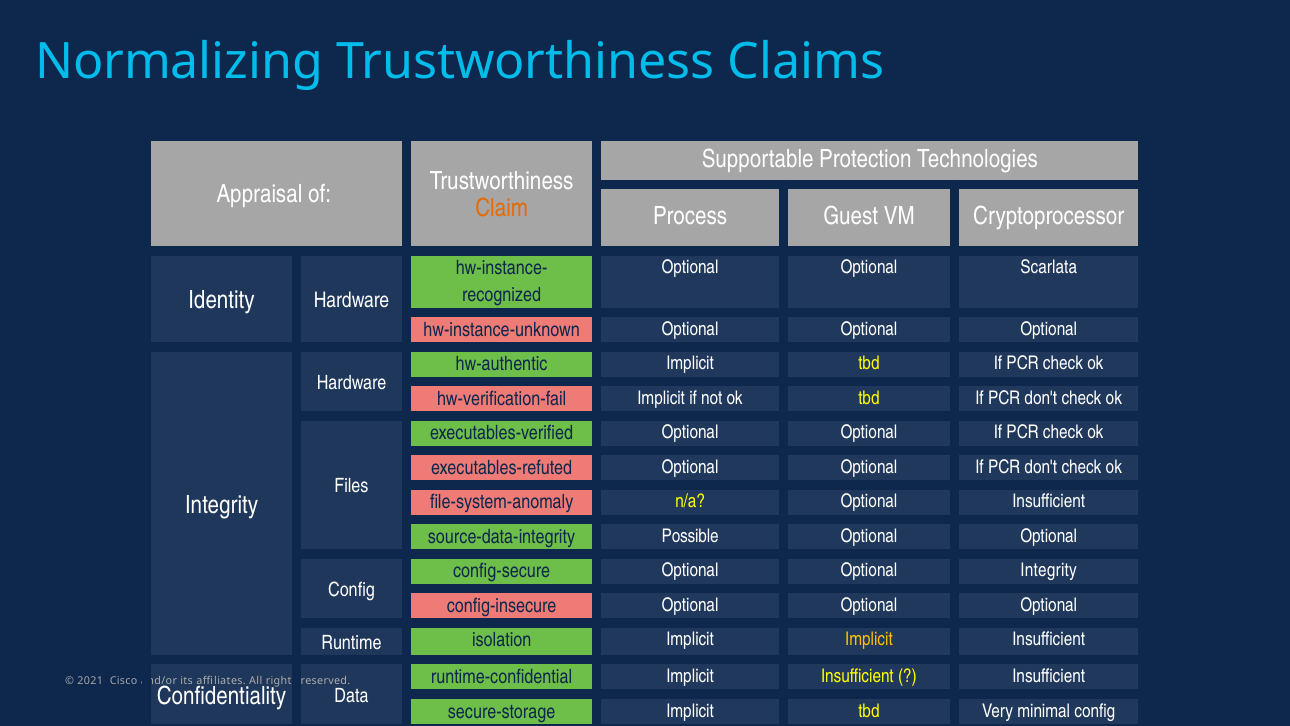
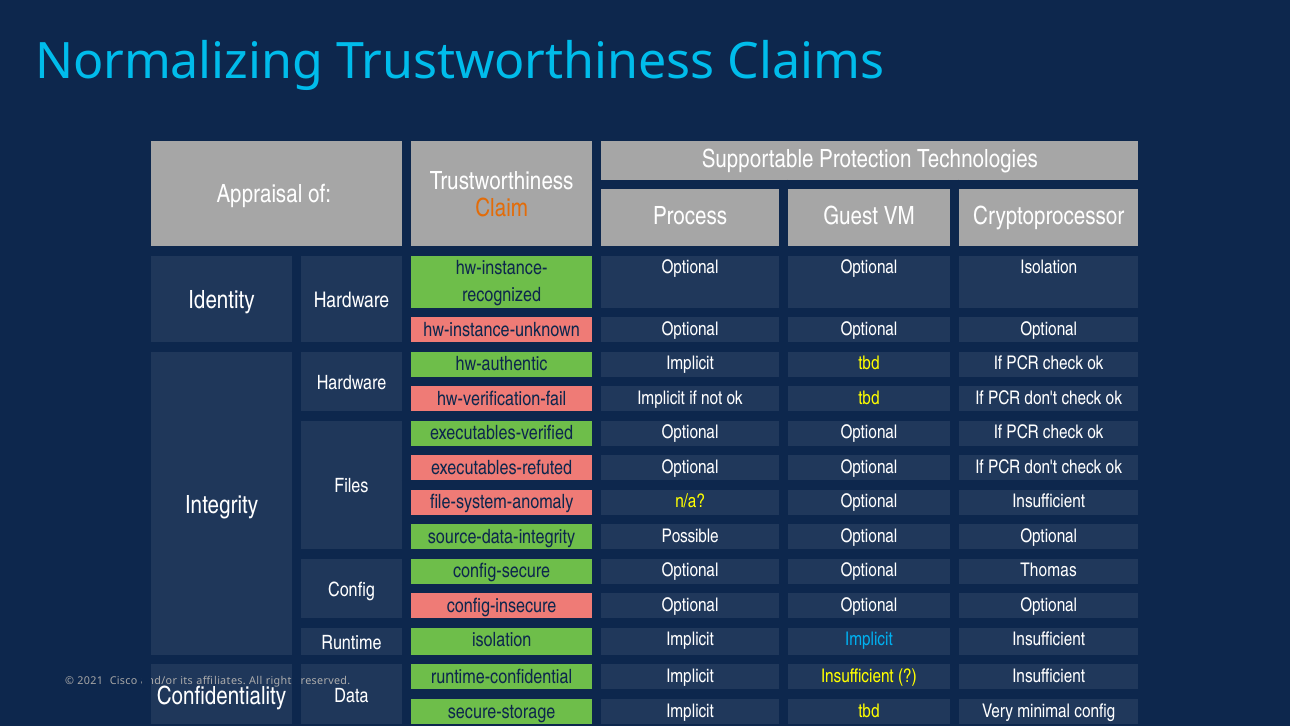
Optional Scarlata: Scarlata -> Isolation
config-secure Optional Optional Integrity: Integrity -> Thomas
Implicit at (869, 639) colour: yellow -> light blue
